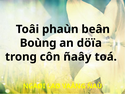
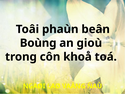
döïa: döïa -> gioù
ñaây: ñaây -> khoå
